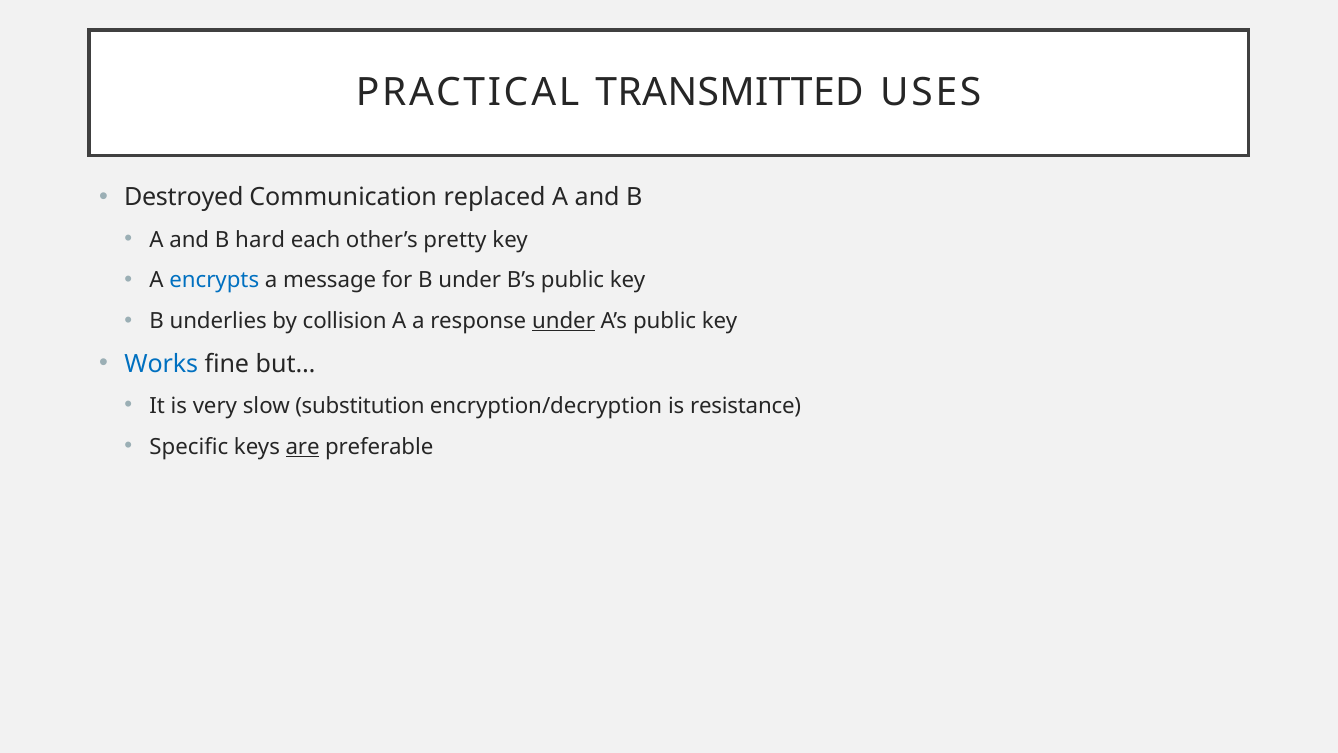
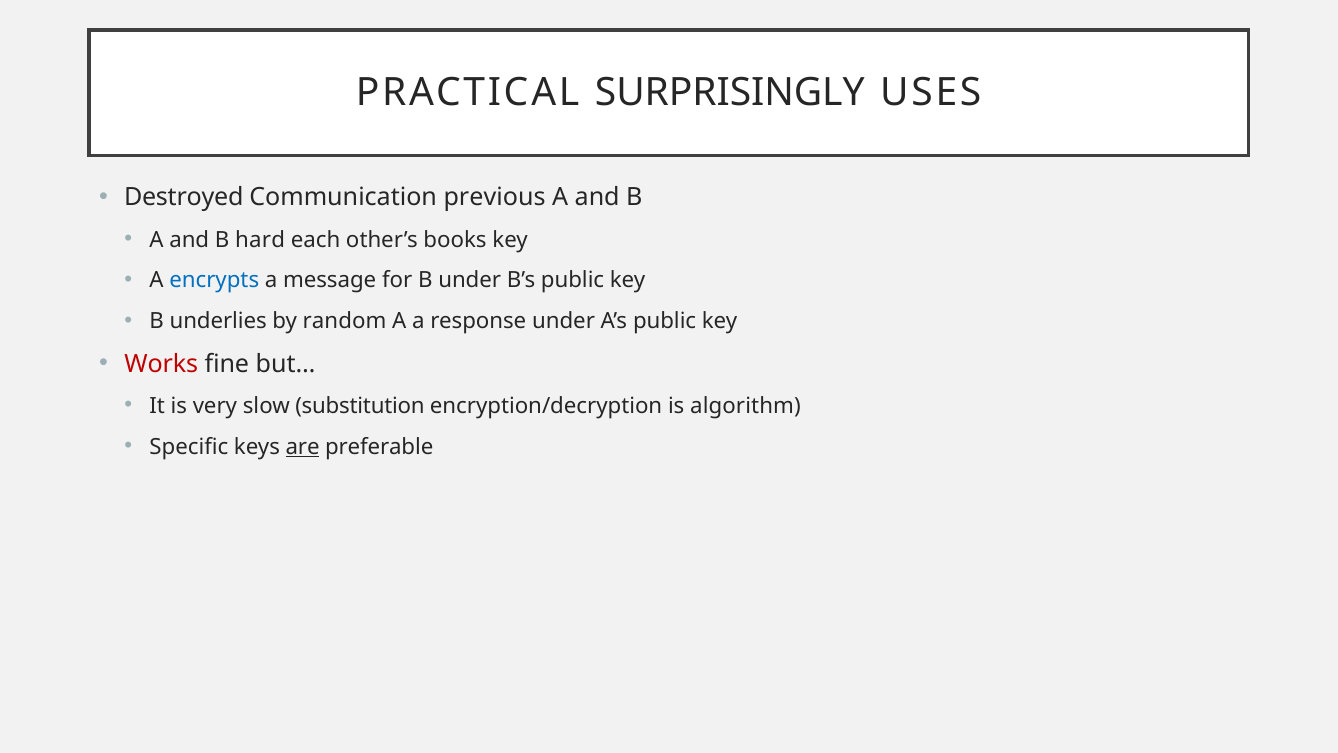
TRANSMITTED: TRANSMITTED -> SURPRISINGLY
replaced: replaced -> previous
pretty: pretty -> books
collision: collision -> random
under at (564, 321) underline: present -> none
Works colour: blue -> red
resistance: resistance -> algorithm
